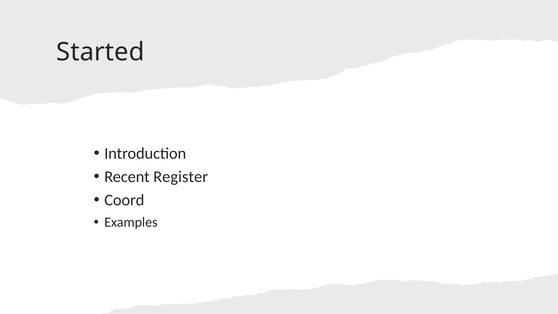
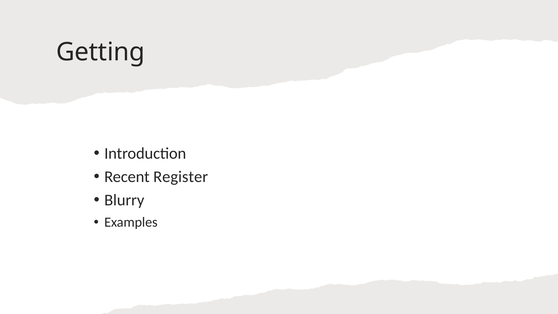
Started: Started -> Getting
Coord: Coord -> Blurry
